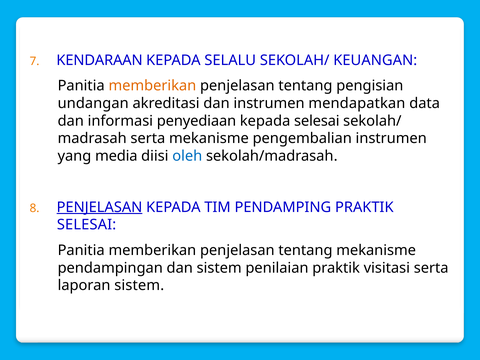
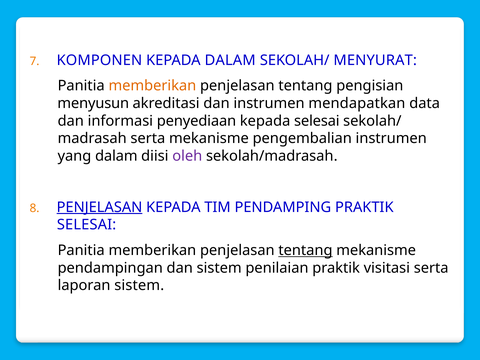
KENDARAAN: KENDARAAN -> KOMPONEN
KEPADA SELALU: SELALU -> DALAM
KEUANGAN: KEUANGAN -> MENYURAT
undangan: undangan -> menyusun
yang media: media -> dalam
oleh colour: blue -> purple
tentang at (305, 250) underline: none -> present
